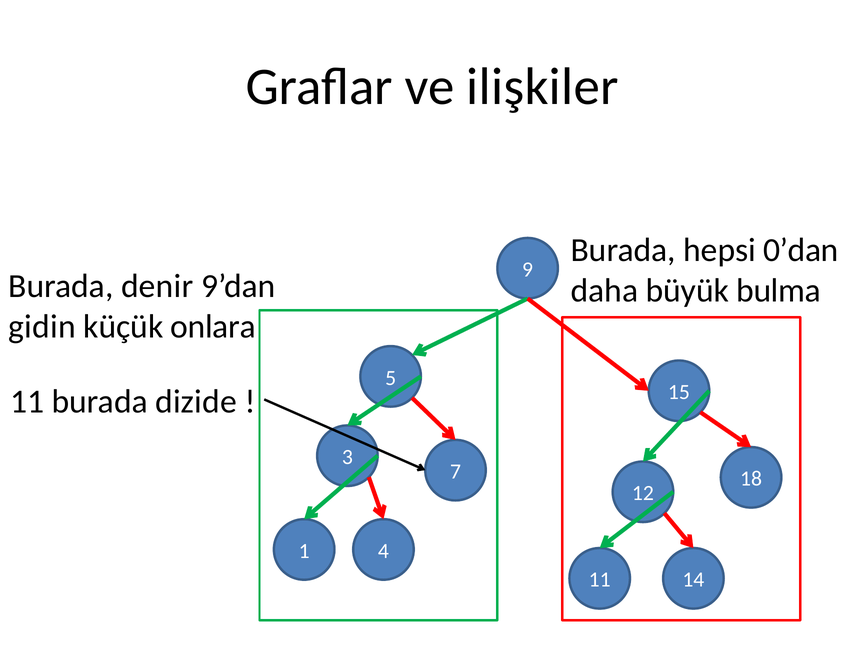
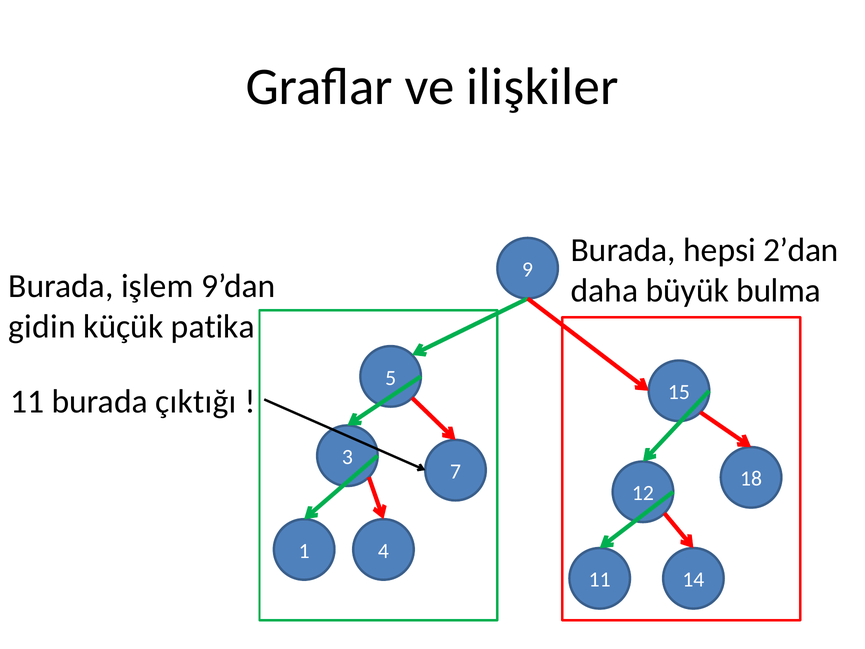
0’dan: 0’dan -> 2’dan
denir: denir -> işlem
onlara: onlara -> patika
dizide: dizide -> çıktığı
